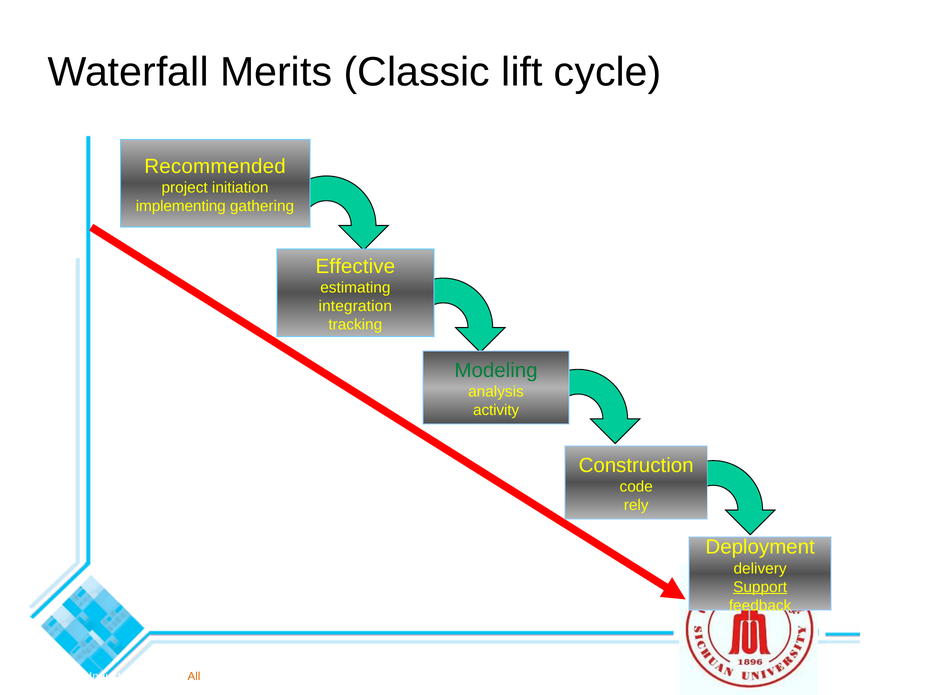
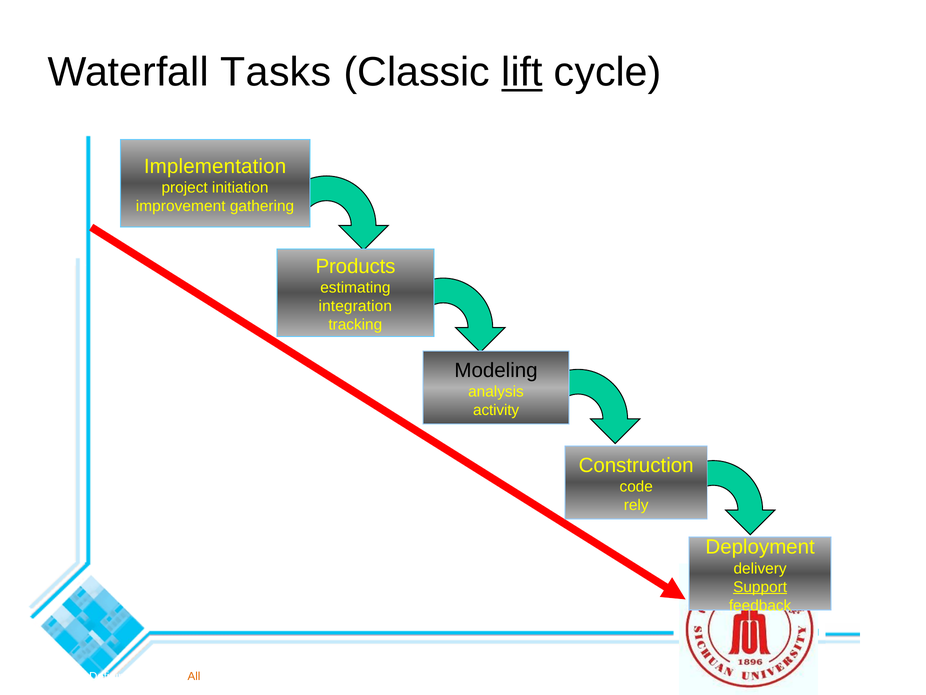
Merits: Merits -> Tasks
lift underline: none -> present
Recommended: Recommended -> Implementation
implementing: implementing -> improvement
Effective: Effective -> Products
Modeling colour: green -> black
Industry: Industry -> Defining
